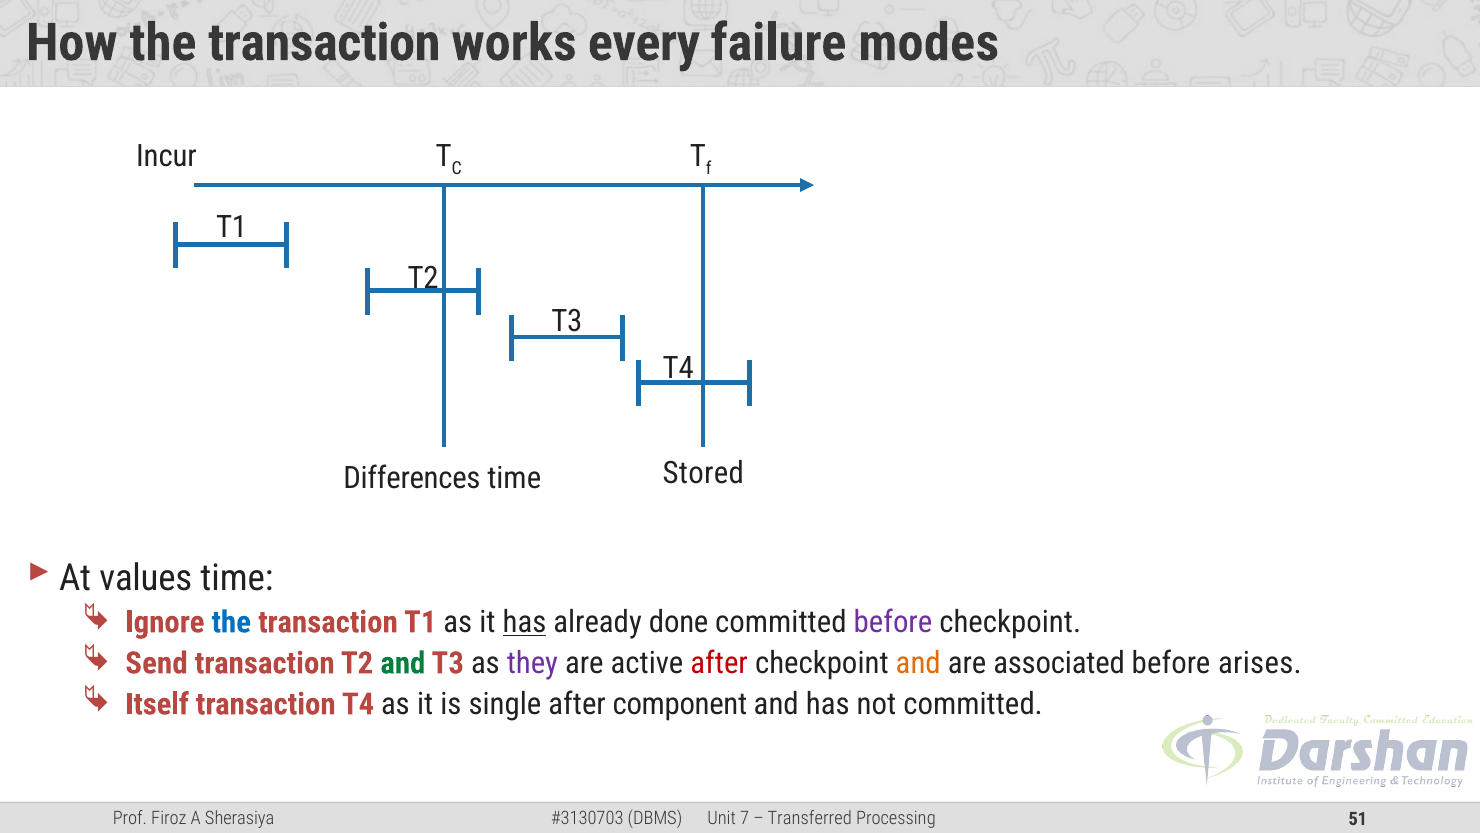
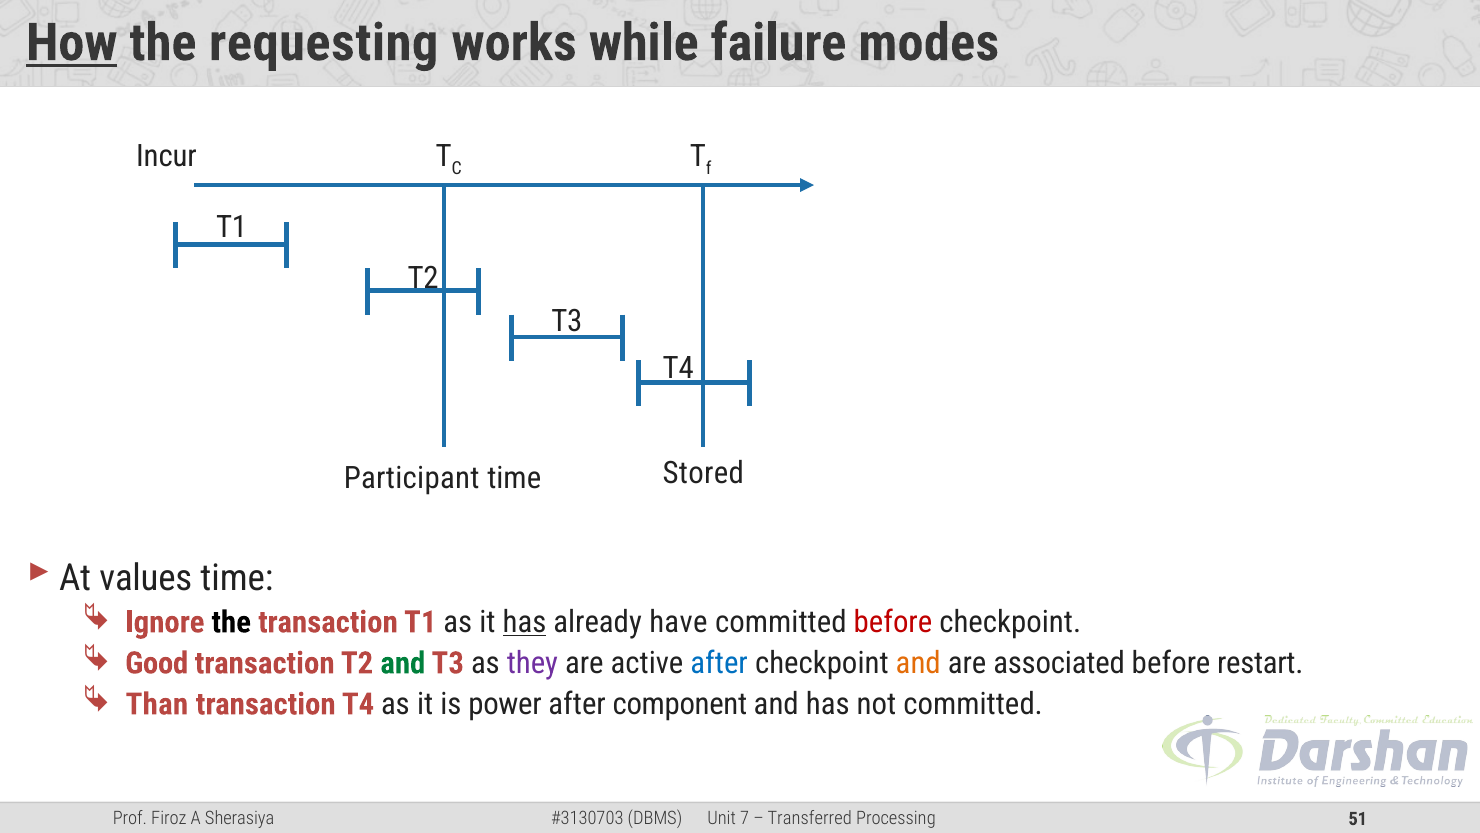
How underline: none -> present
transaction at (324, 43): transaction -> requesting
every: every -> while
Differences: Differences -> Participant
the at (231, 622) colour: blue -> black
done: done -> have
before at (893, 622) colour: purple -> red
Send: Send -> Good
after at (719, 663) colour: red -> blue
arises: arises -> restart
Itself: Itself -> Than
single: single -> power
